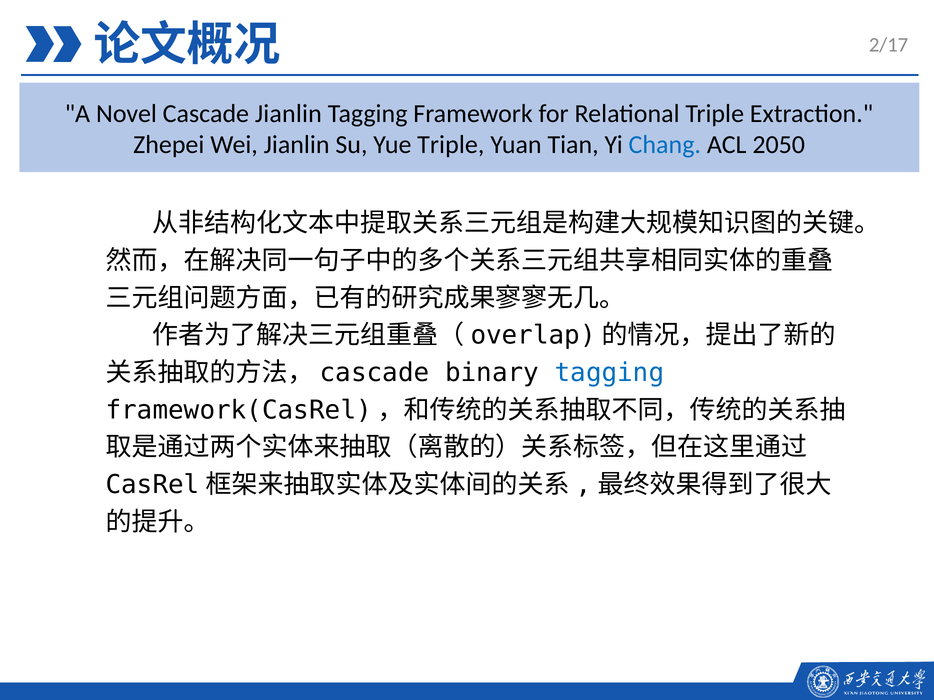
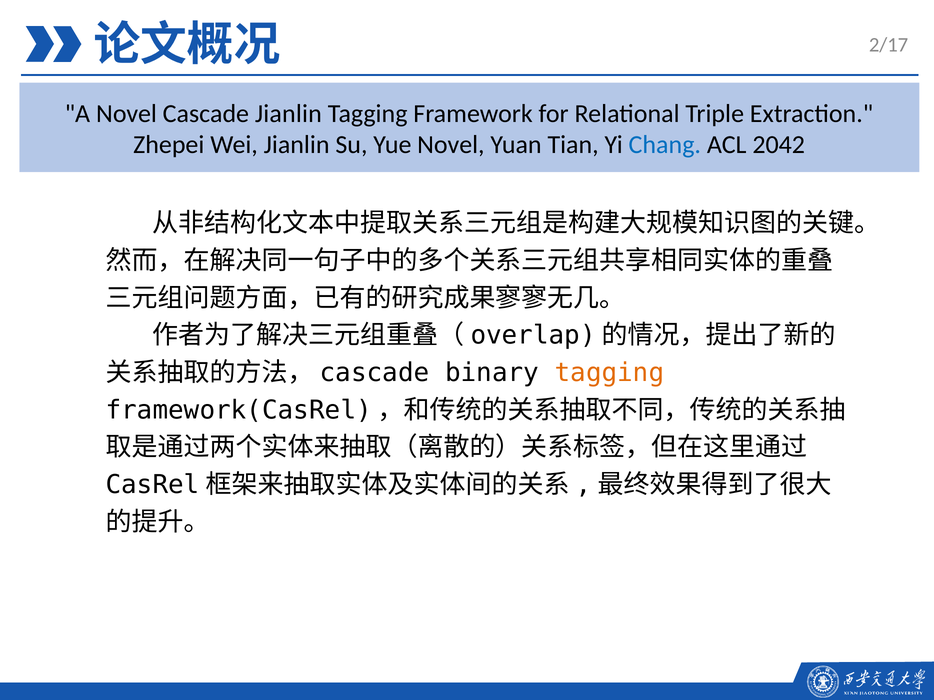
Yue Triple: Triple -> Novel
2050: 2050 -> 2042
tagging at (609, 373) colour: blue -> orange
